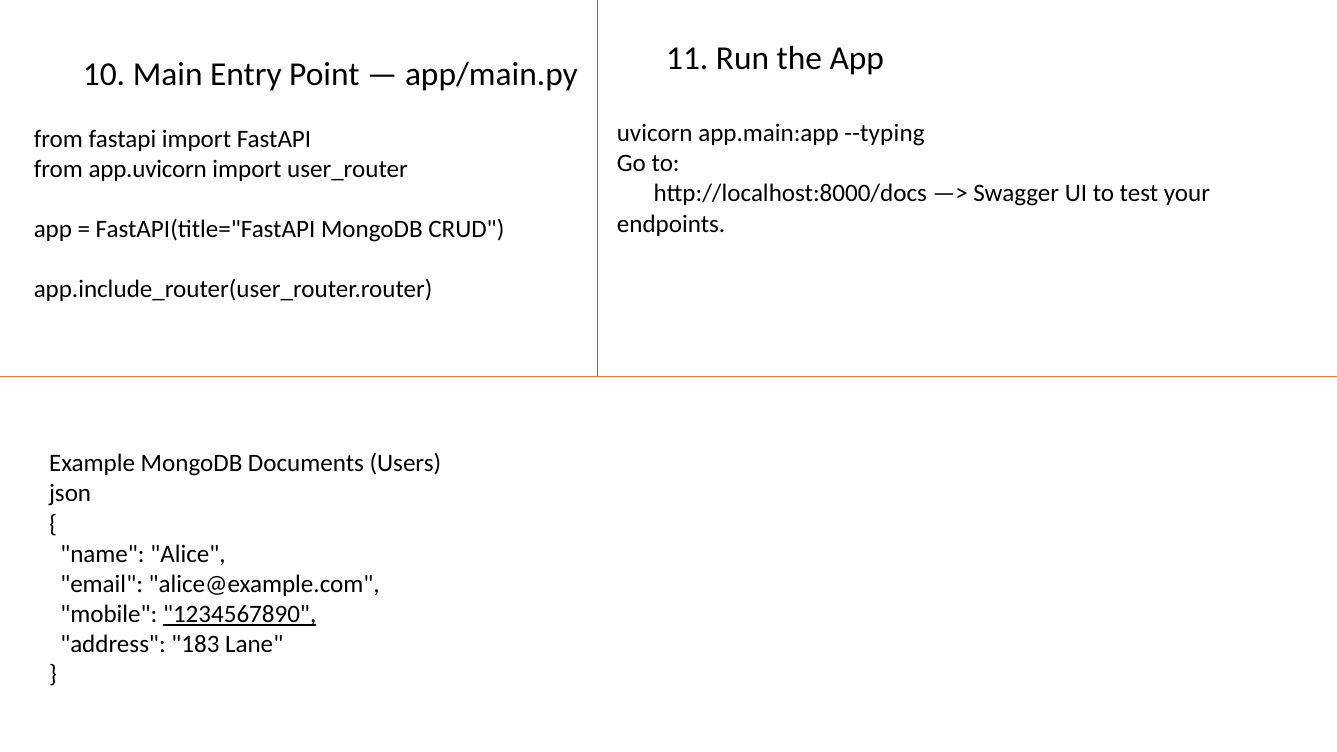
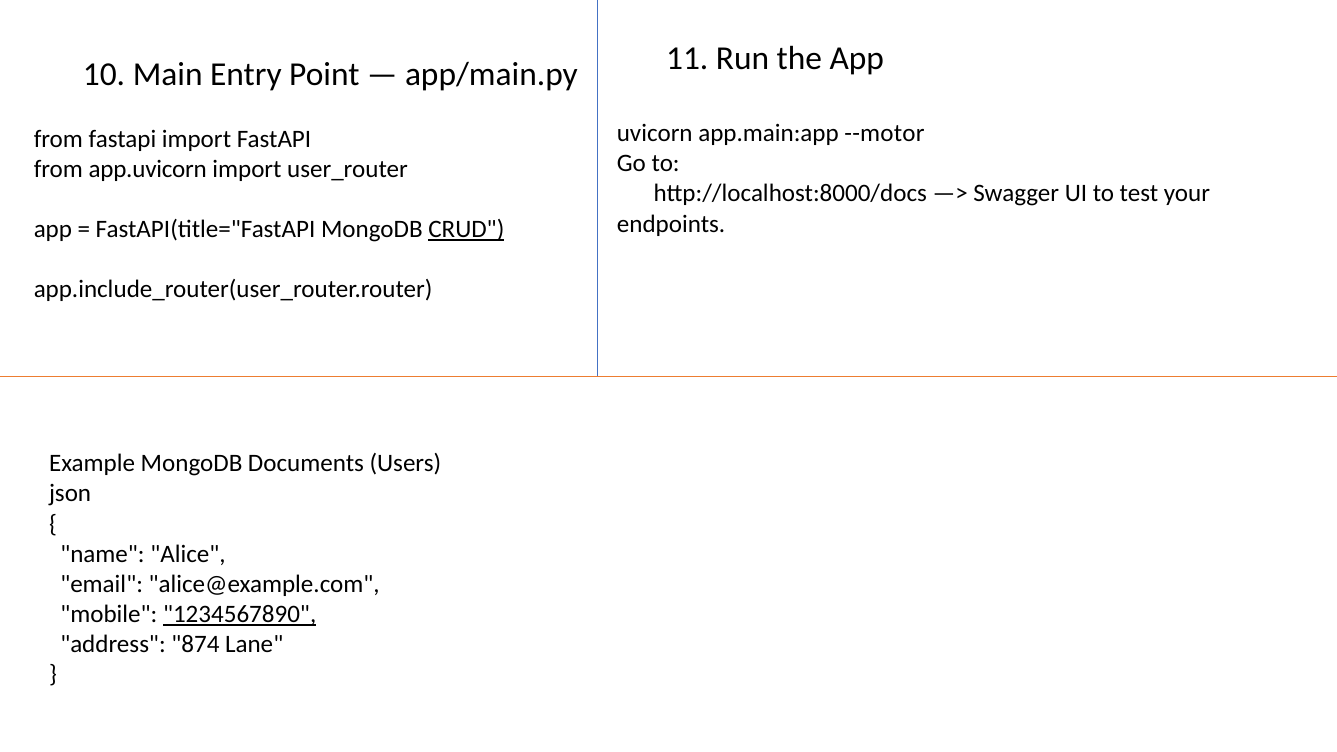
--typing: --typing -> --motor
CRUD underline: none -> present
183: 183 -> 874
